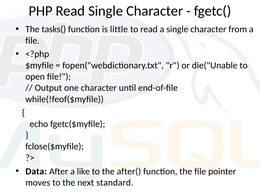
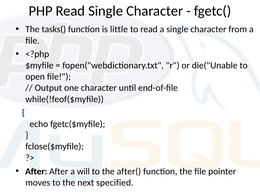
Data at (36, 171): Data -> After
like: like -> will
standard: standard -> specified
